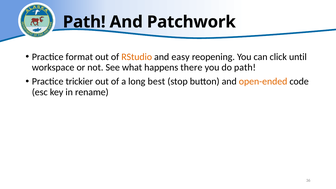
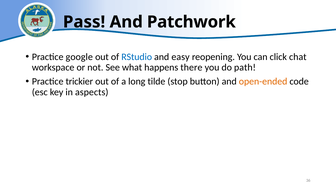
Path at (84, 22): Path -> Pass
format: format -> google
RStudio colour: orange -> blue
until: until -> chat
best: best -> tilde
rename: rename -> aspects
